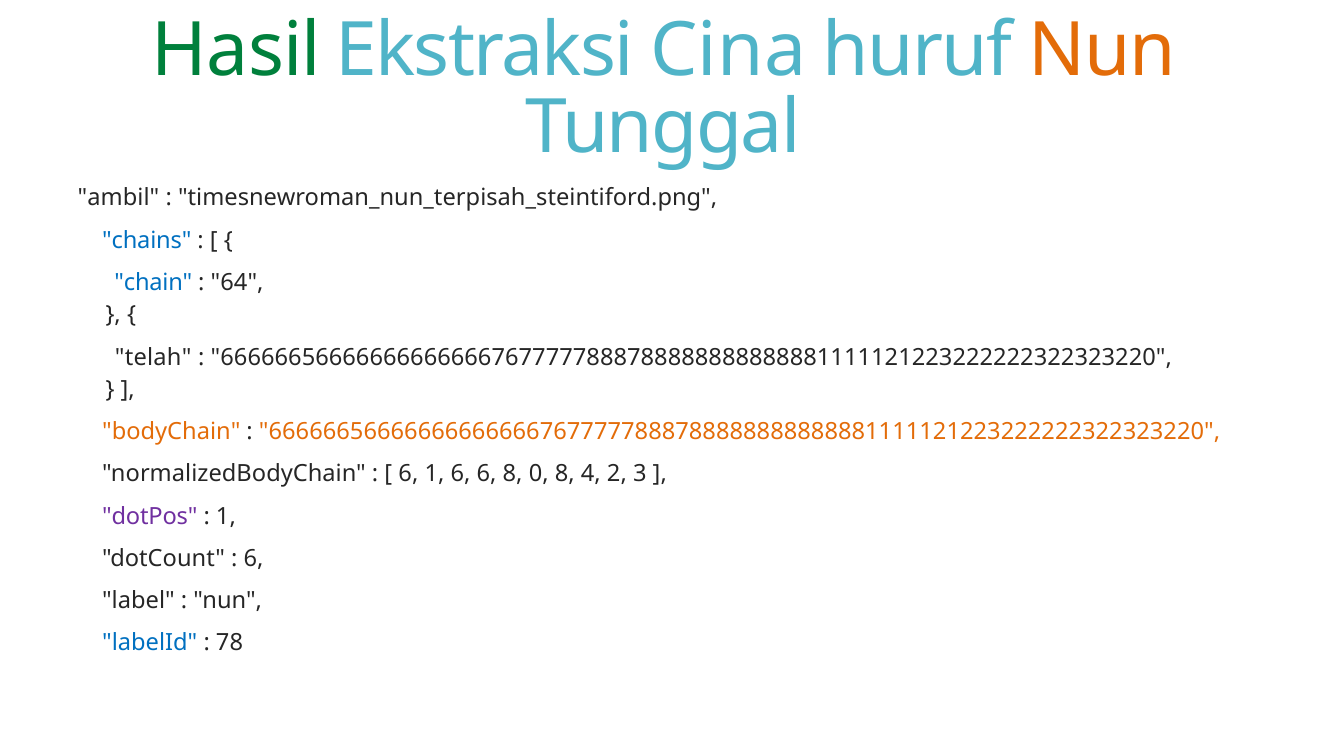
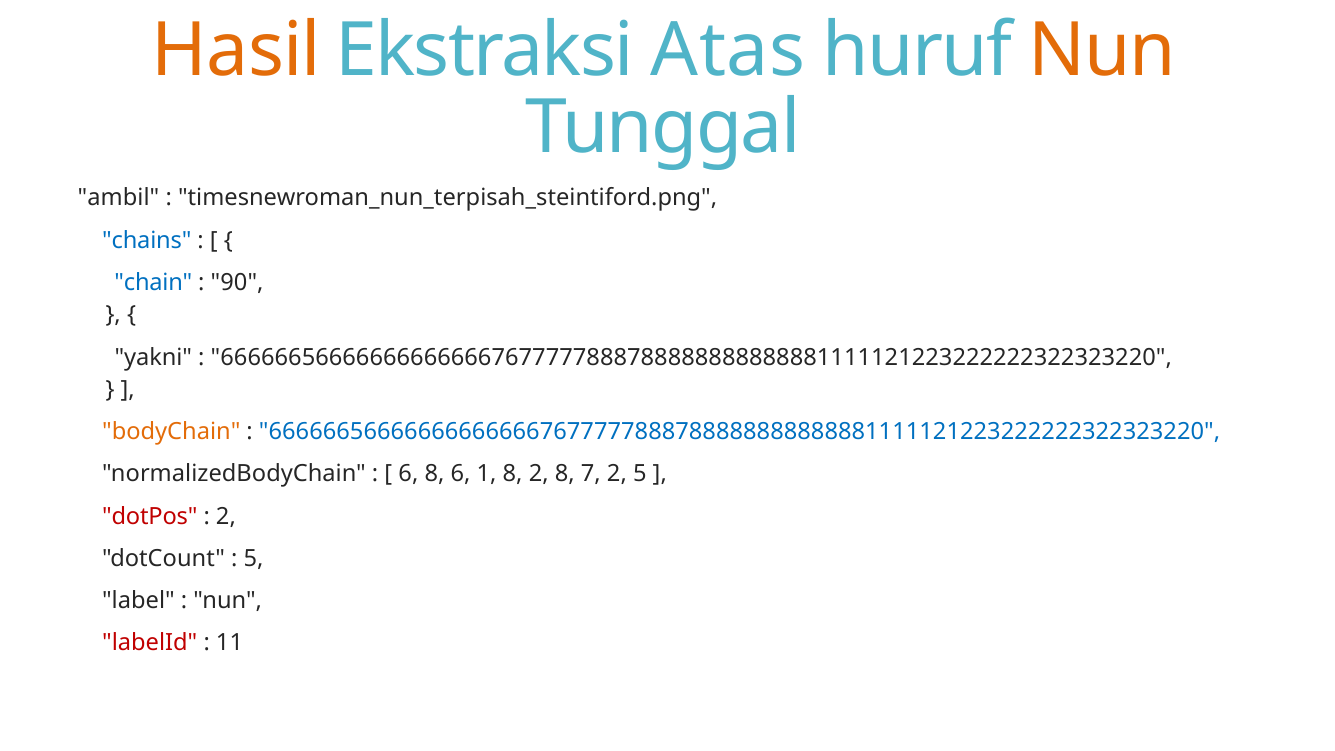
Hasil colour: green -> orange
Cina: Cina -> Atas
64: 64 -> 90
telah: telah -> yakni
666666566666666666667677777888788888888888881111121223222222322323220 at (740, 432) colour: orange -> blue
6 1: 1 -> 8
6 6: 6 -> 1
8 0: 0 -> 2
4: 4 -> 7
2 3: 3 -> 5
dotPos colour: purple -> red
1 at (226, 516): 1 -> 2
6 at (254, 559): 6 -> 5
labelId colour: blue -> red
78: 78 -> 11
